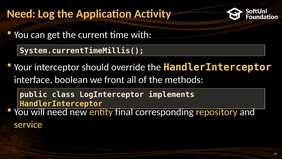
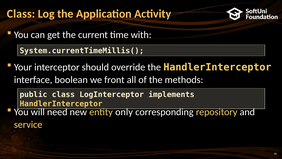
Need at (21, 14): Need -> Class
final: final -> only
